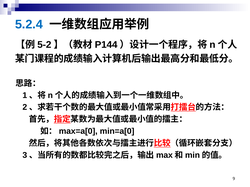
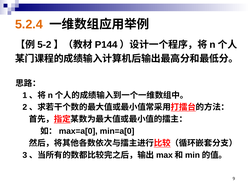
5.2.4 colour: blue -> orange
